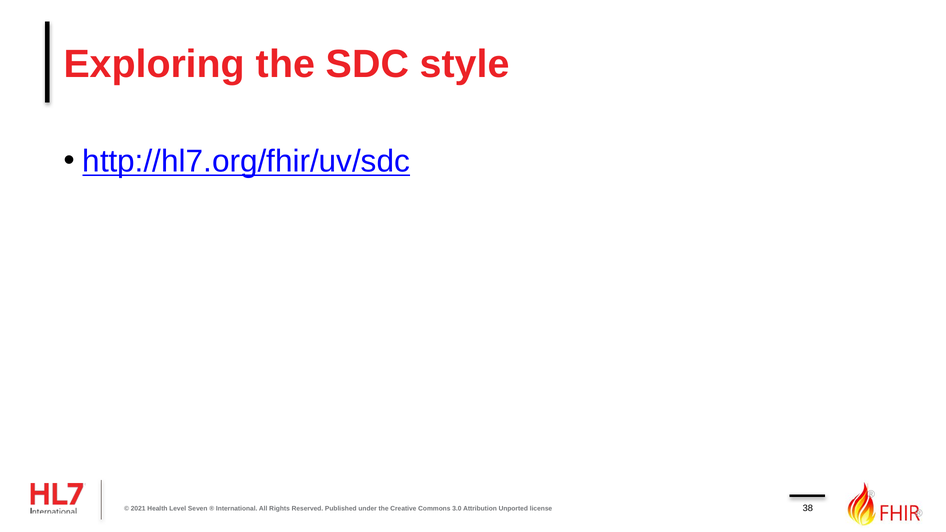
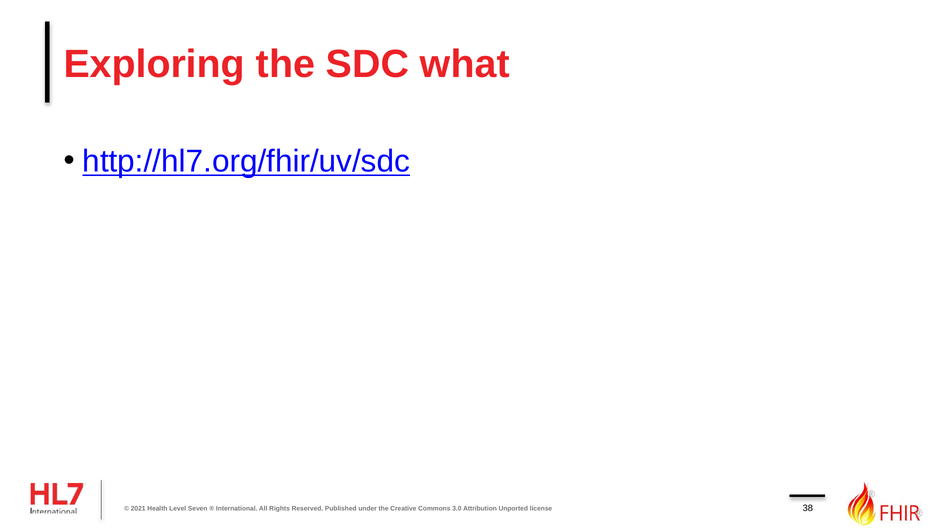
style: style -> what
